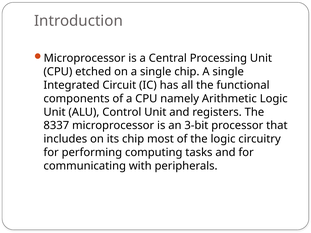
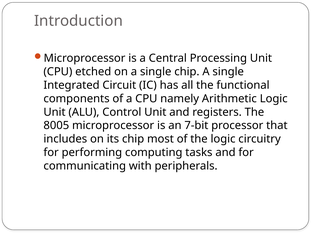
8337: 8337 -> 8005
3-bit: 3-bit -> 7-bit
